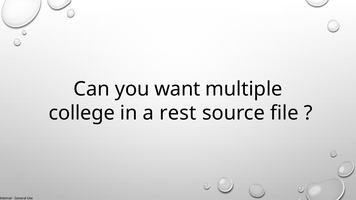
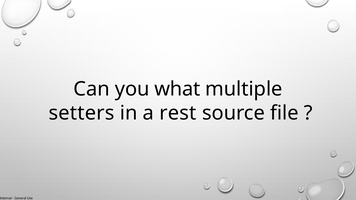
want: want -> what
college: college -> setters
